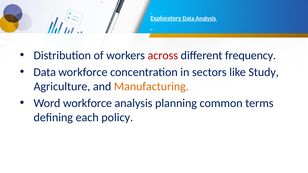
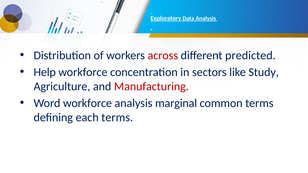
frequency: frequency -> predicted
Data at (45, 72): Data -> Help
Manufacturing colour: orange -> red
planning: planning -> marginal
each policy: policy -> terms
